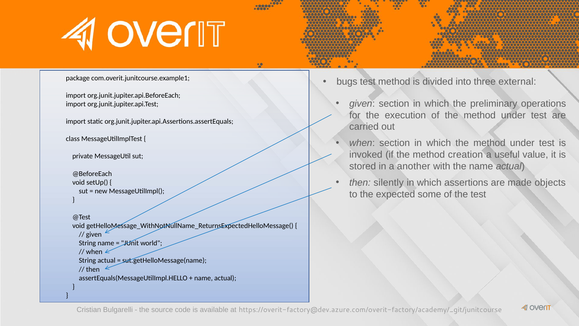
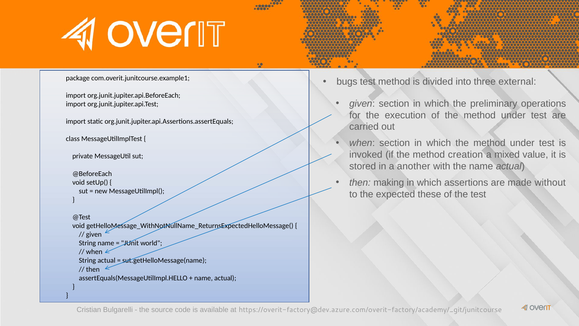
useful: useful -> mixed
silently: silently -> making
objects: objects -> without
some: some -> these
